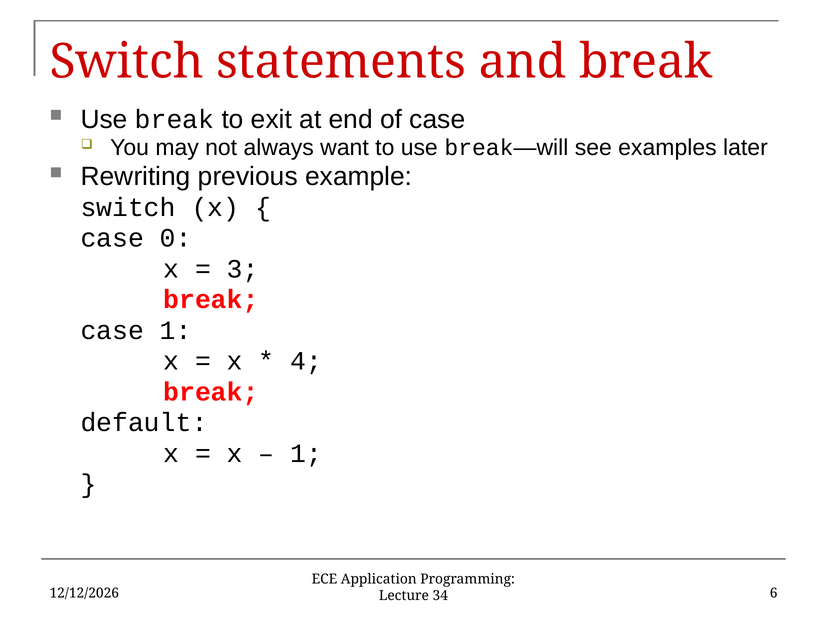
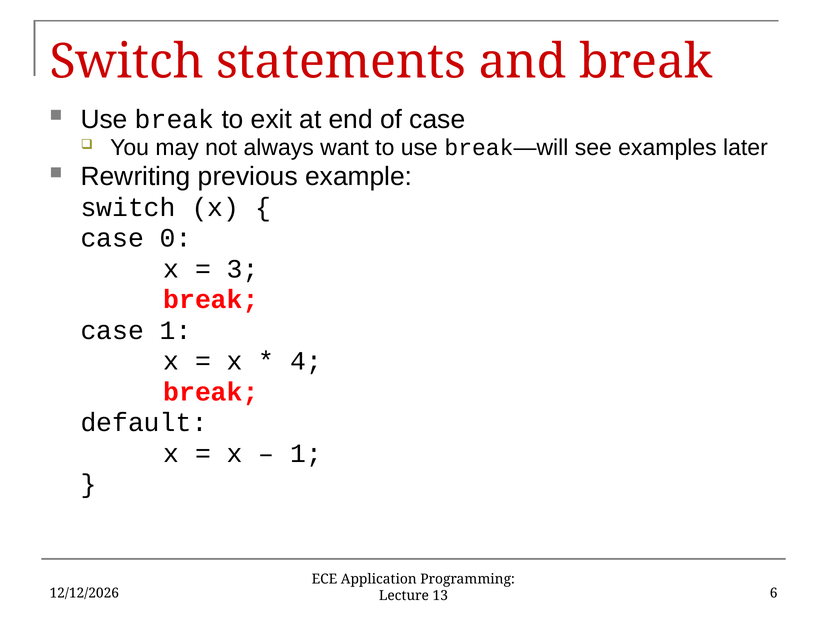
34: 34 -> 13
